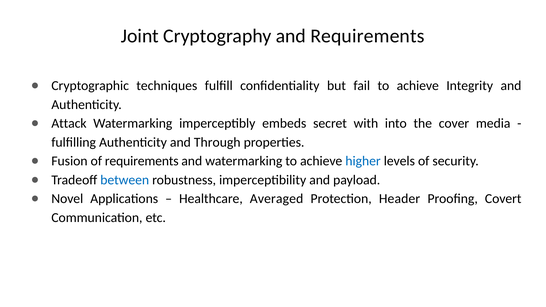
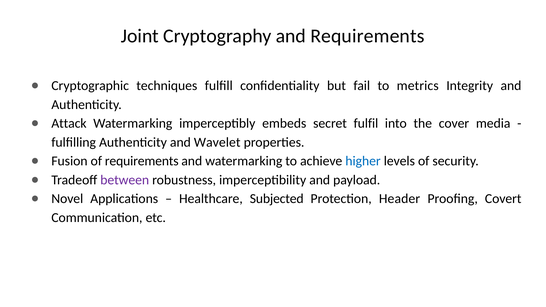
fail to achieve: achieve -> metrics
with: with -> fulfil
Through: Through -> Wavelet
between colour: blue -> purple
Averaged: Averaged -> Subjected
